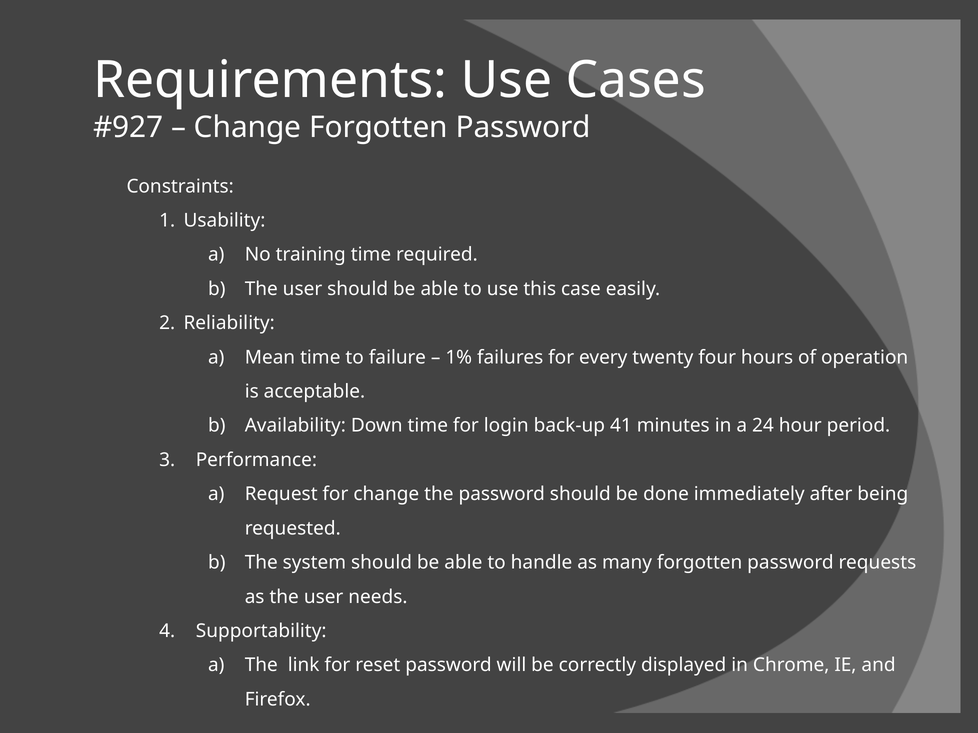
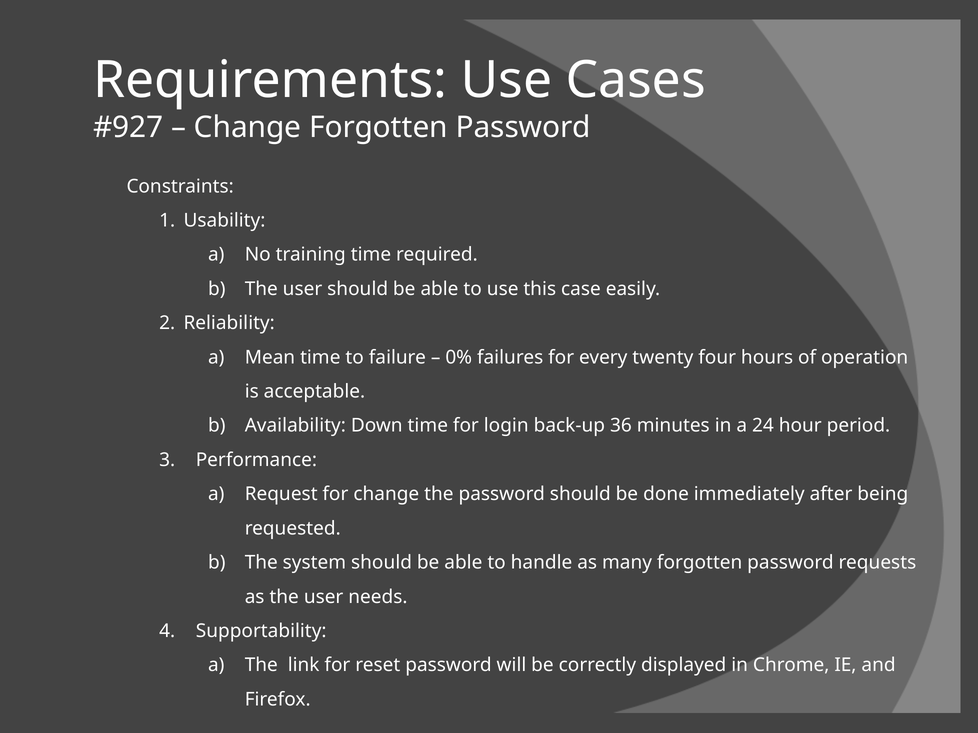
1%: 1% -> 0%
41: 41 -> 36
